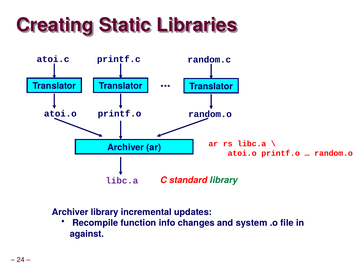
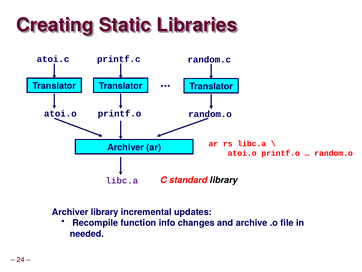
library at (224, 180) colour: green -> black
system: system -> archive
against: against -> needed
